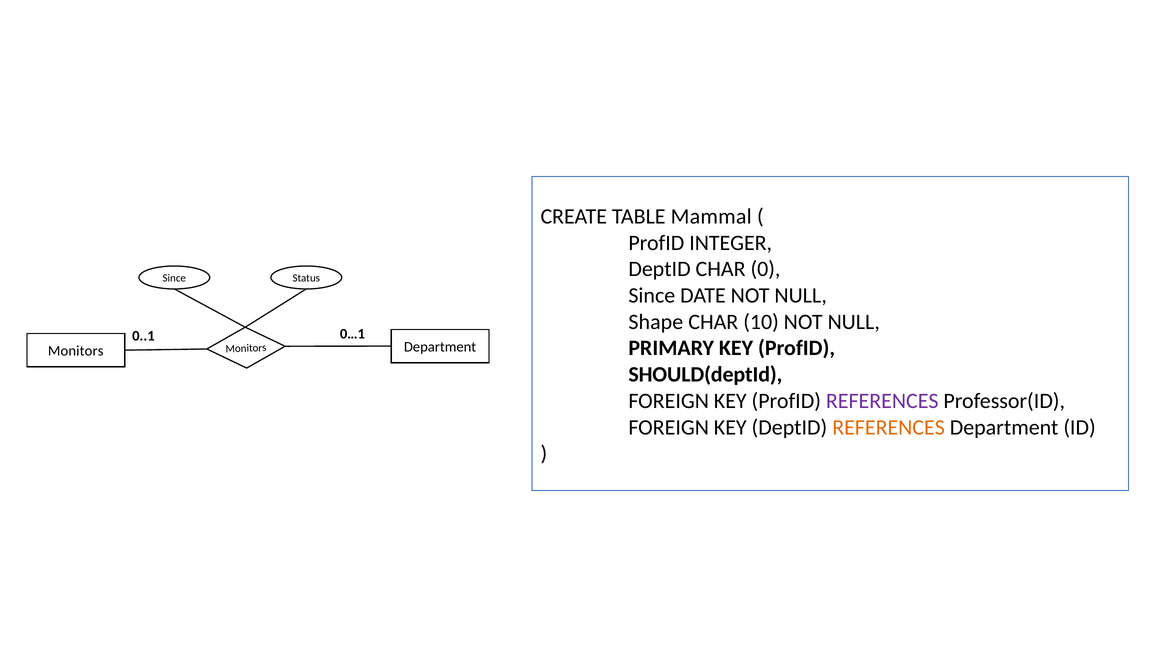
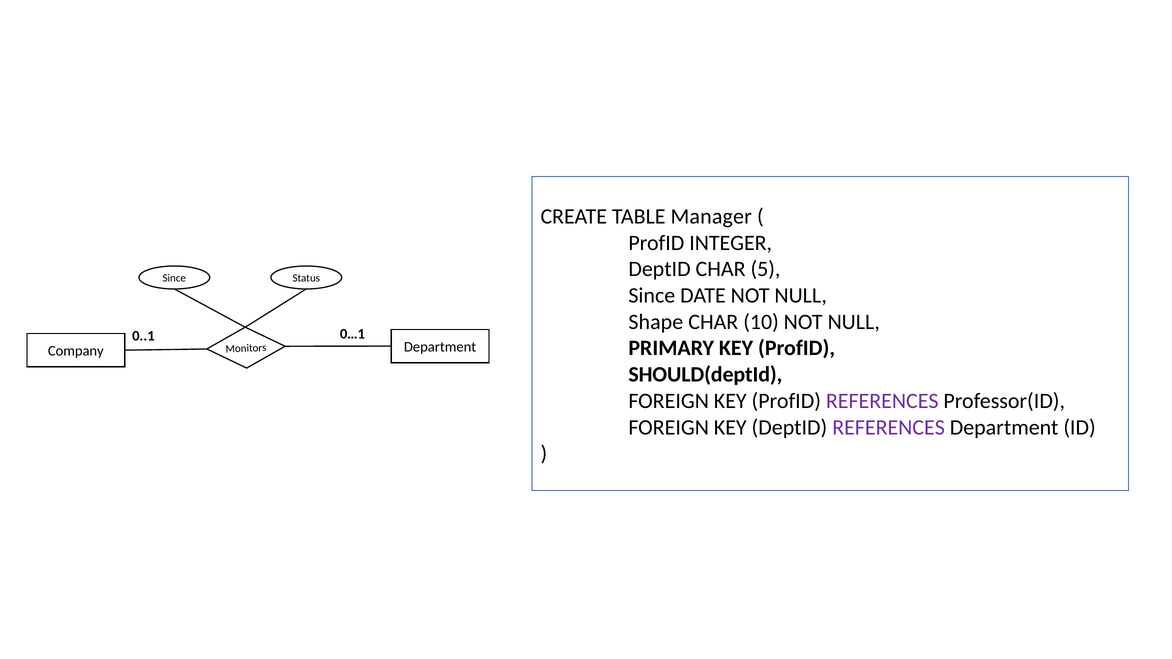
Mammal: Mammal -> Manager
0: 0 -> 5
Monitors at (76, 351): Monitors -> Company
REFERENCES at (889, 427) colour: orange -> purple
